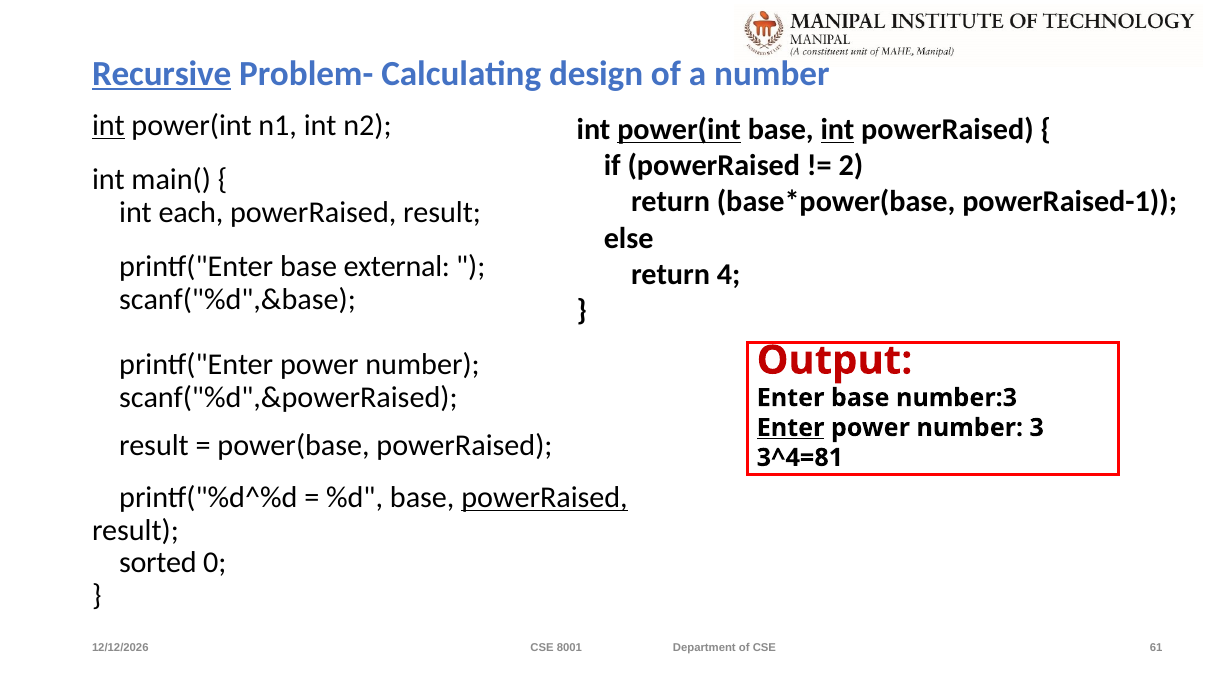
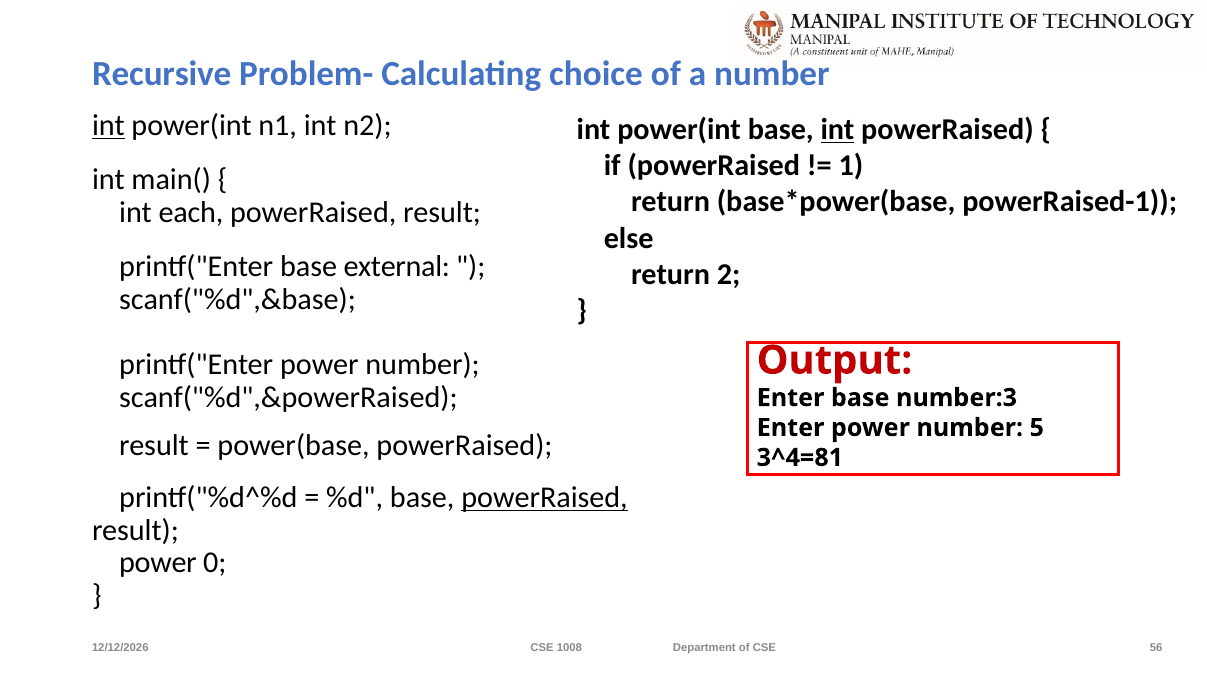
Recursive underline: present -> none
design: design -> choice
power(int at (679, 130) underline: present -> none
2: 2 -> 1
4: 4 -> 2
Enter at (791, 428) underline: present -> none
3: 3 -> 5
sorted at (158, 563): sorted -> power
8001: 8001 -> 1008
61: 61 -> 56
